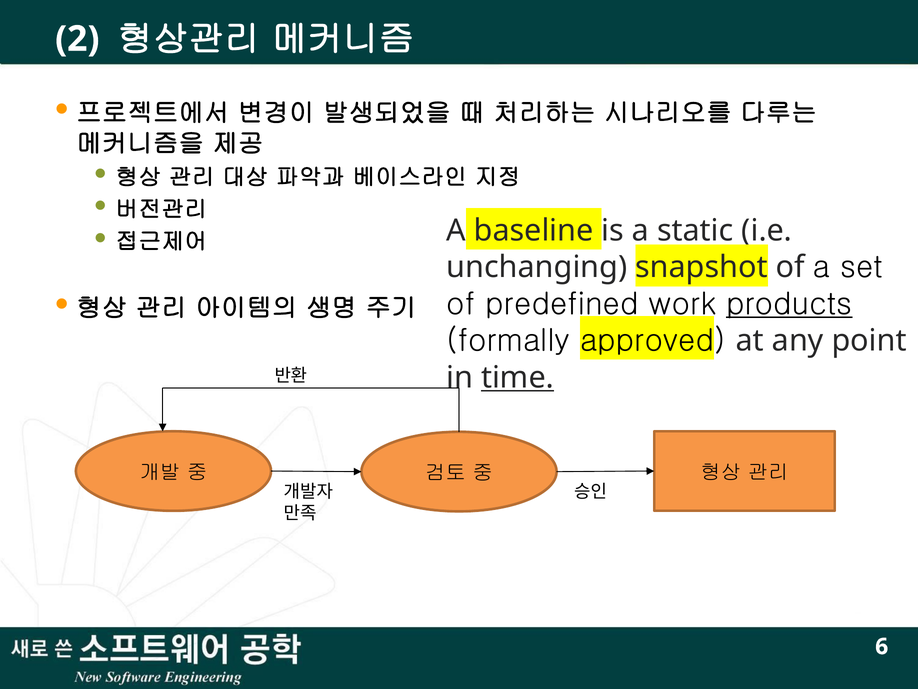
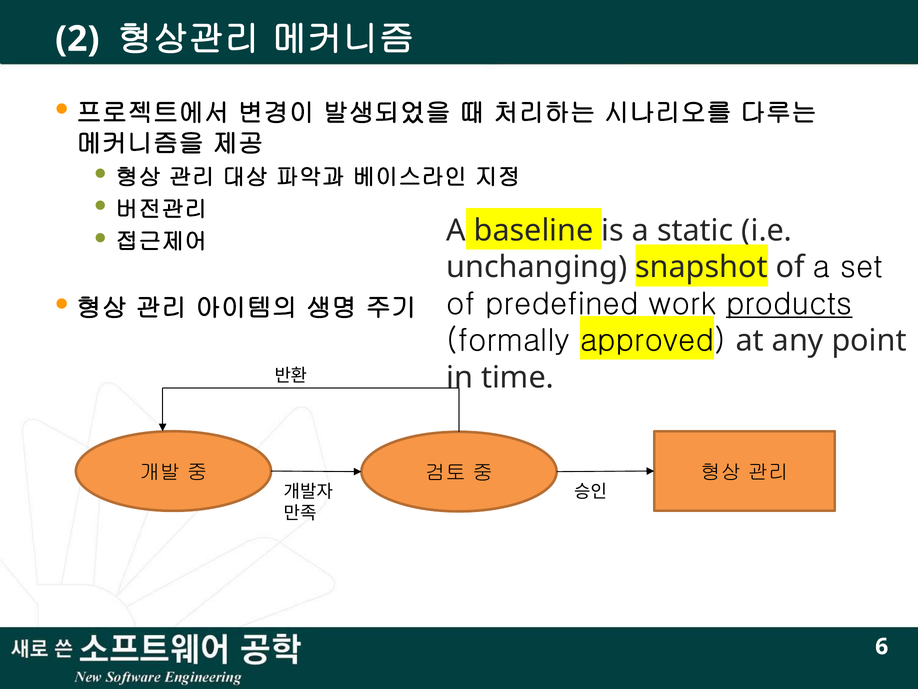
time underline: present -> none
